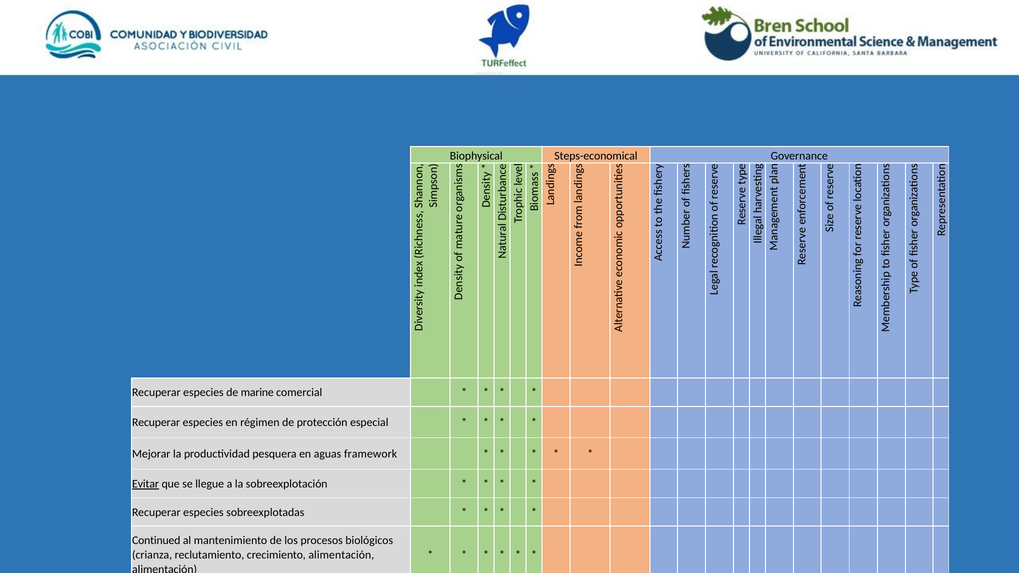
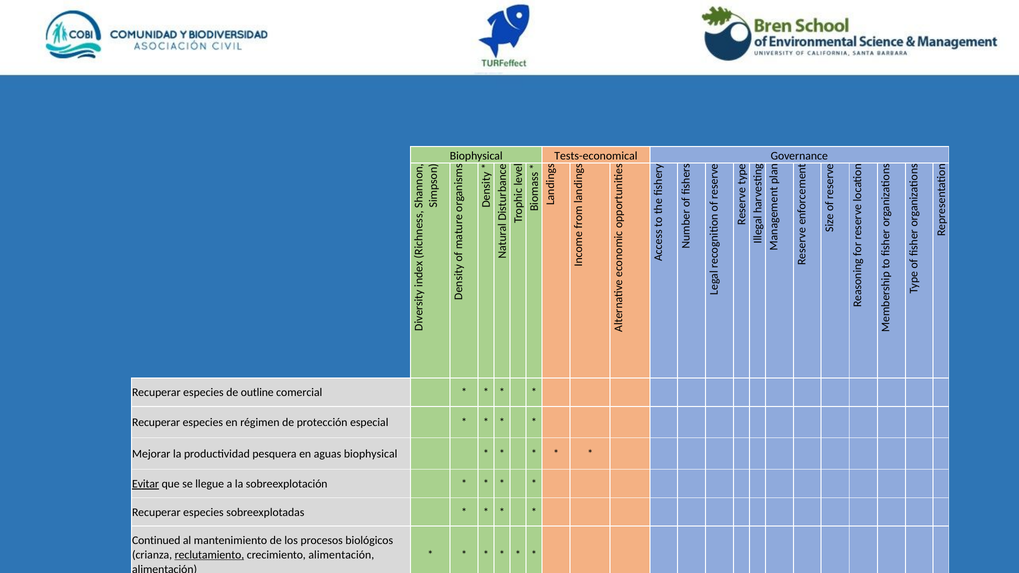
Steps-economical: Steps-economical -> Tests-economical
marine: marine -> outline
aguas framework: framework -> biophysical
reclutamiento underline: none -> present
